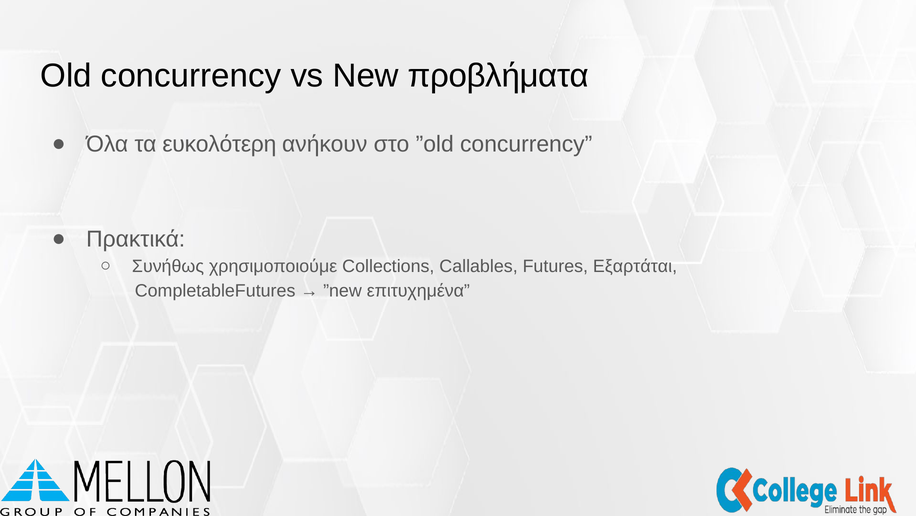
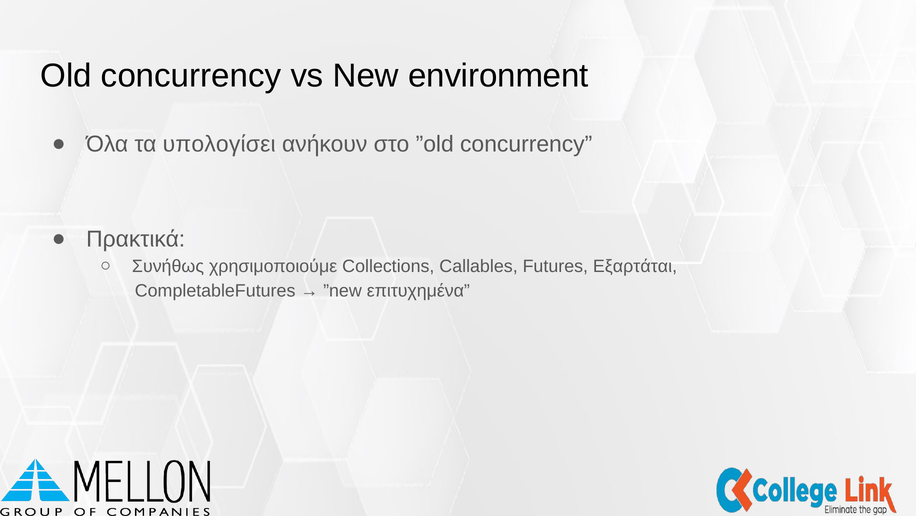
προβλήματα: προβλήματα -> environment
ευκολότερη: ευκολότερη -> υπολογίσει
